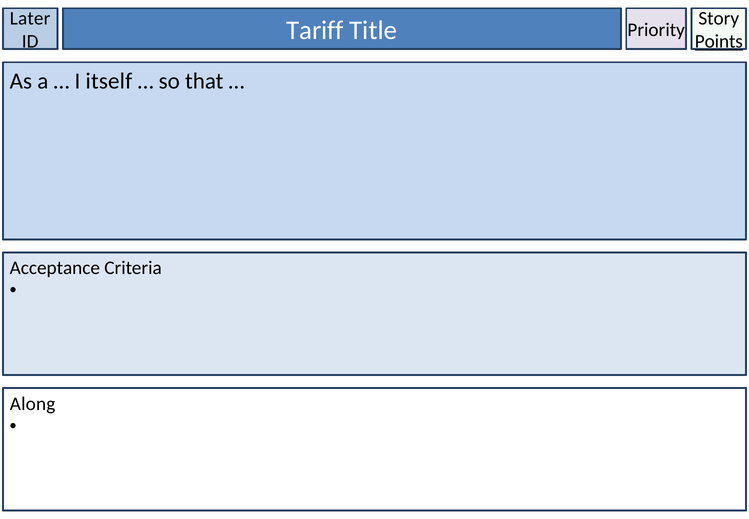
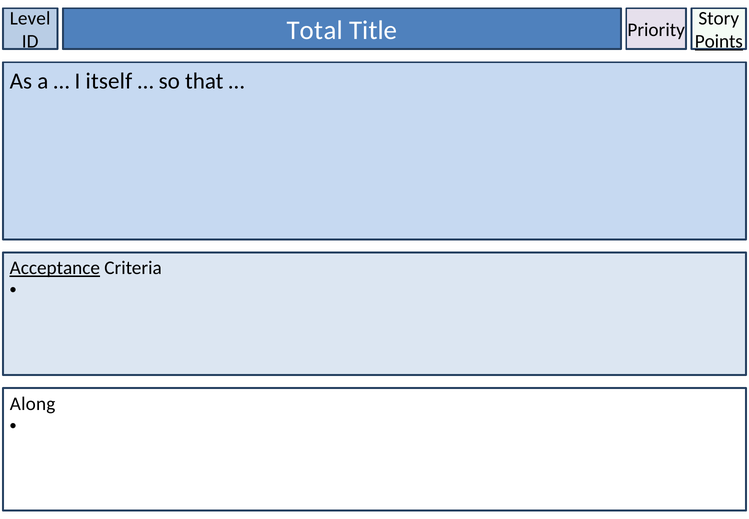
Later: Later -> Level
Tariff: Tariff -> Total
Acceptance underline: none -> present
